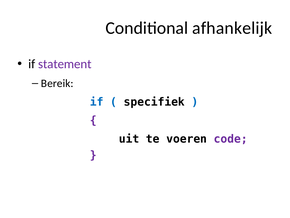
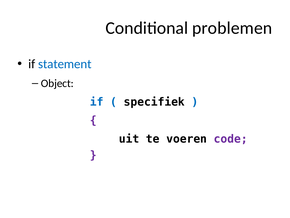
afhankelijk: afhankelijk -> problemen
statement colour: purple -> blue
Bereik: Bereik -> Object
